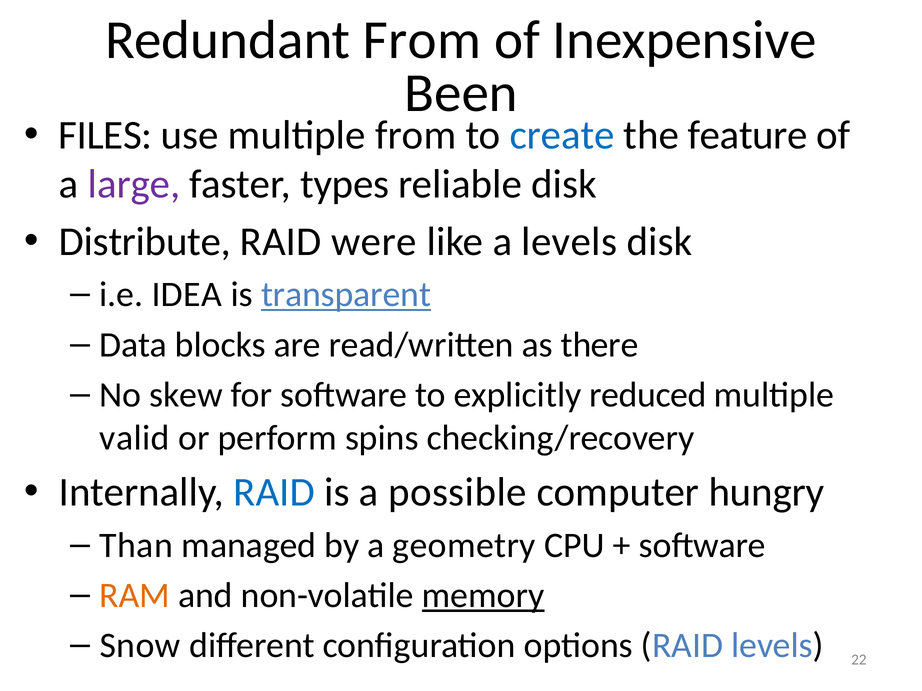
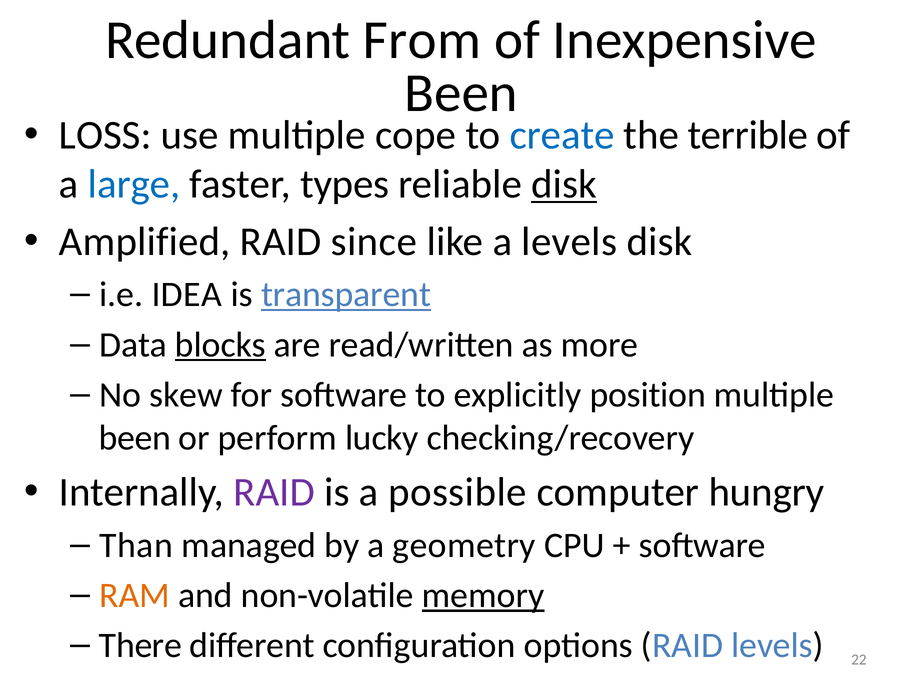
FILES: FILES -> LOSS
multiple from: from -> cope
feature: feature -> terrible
large colour: purple -> blue
disk at (564, 185) underline: none -> present
Distribute: Distribute -> Amplified
were: were -> since
blocks underline: none -> present
there: there -> more
reduced: reduced -> position
valid at (135, 438): valid -> been
spins: spins -> lucky
RAID at (274, 493) colour: blue -> purple
Snow: Snow -> There
